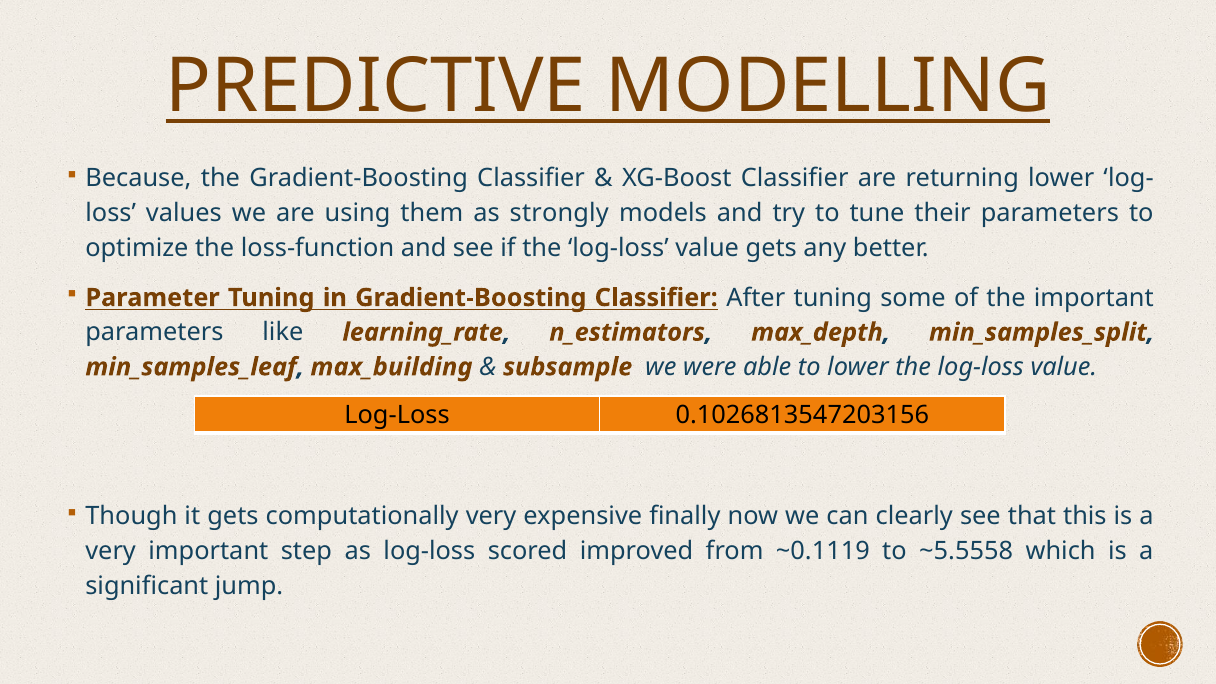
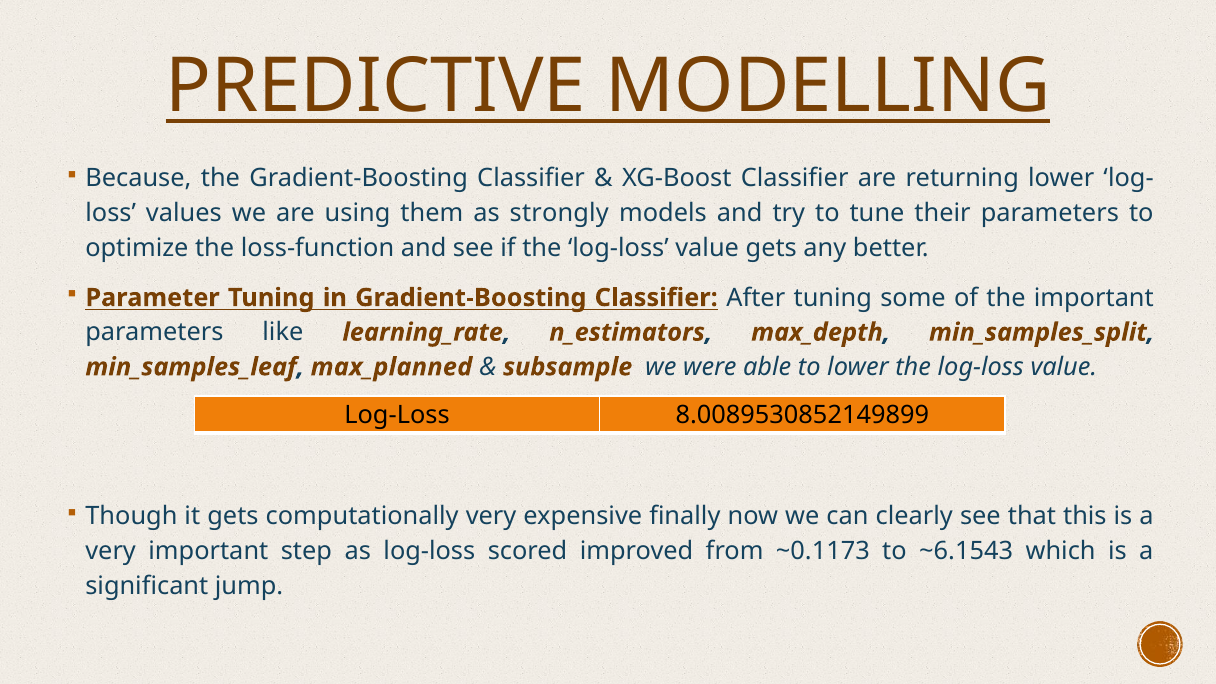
max_building: max_building -> max_planned
0.1026813547203156: 0.1026813547203156 -> 8.0089530852149899
~0.1119: ~0.1119 -> ~0.1173
~5.5558: ~5.5558 -> ~6.1543
